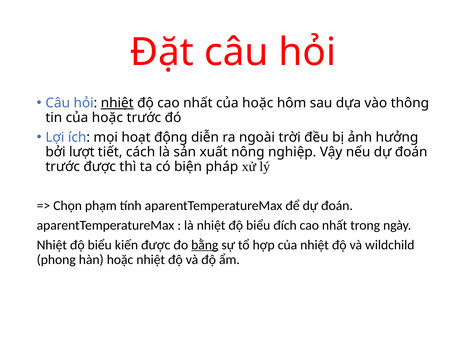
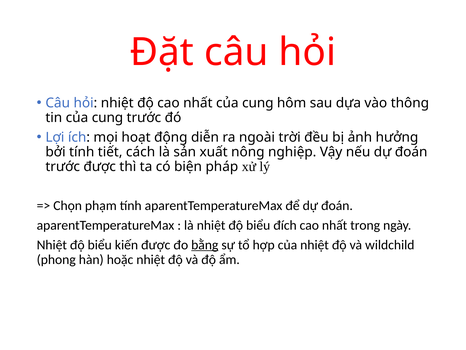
nhiệt at (117, 103) underline: present -> none
nhất của hoặc: hoặc -> cung
tin của hoặc: hoặc -> cung
bởi lượt: lượt -> tính
